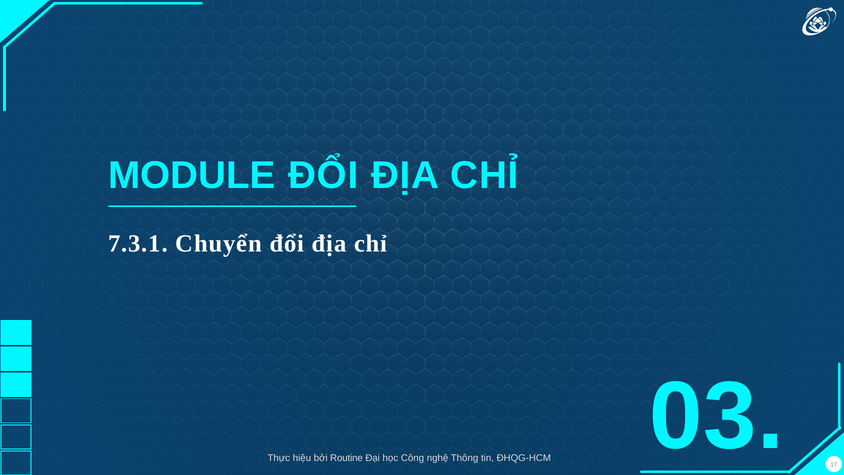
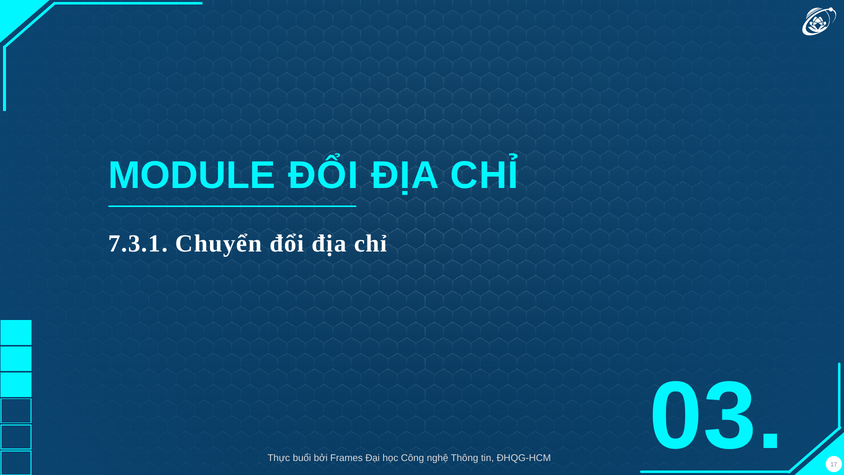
hiệu: hiệu -> buổi
Routine: Routine -> Frames
